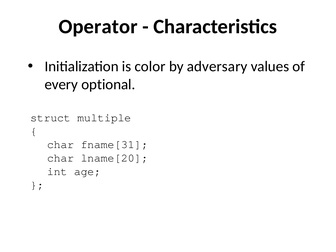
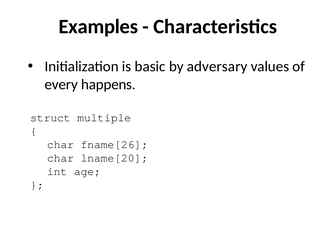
Operator: Operator -> Examples
color: color -> basic
optional: optional -> happens
fname[31: fname[31 -> fname[26
